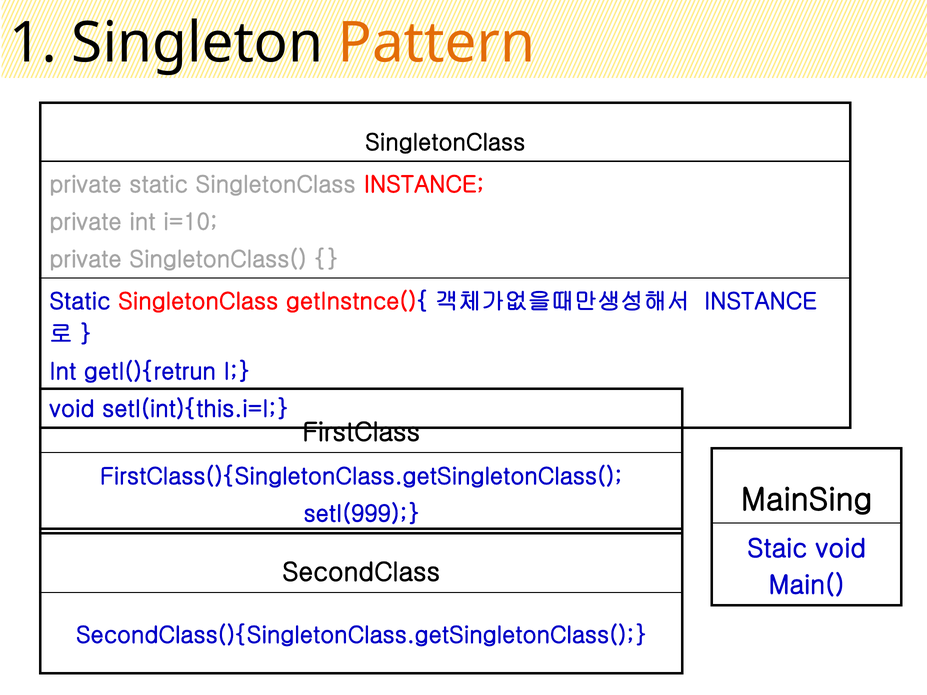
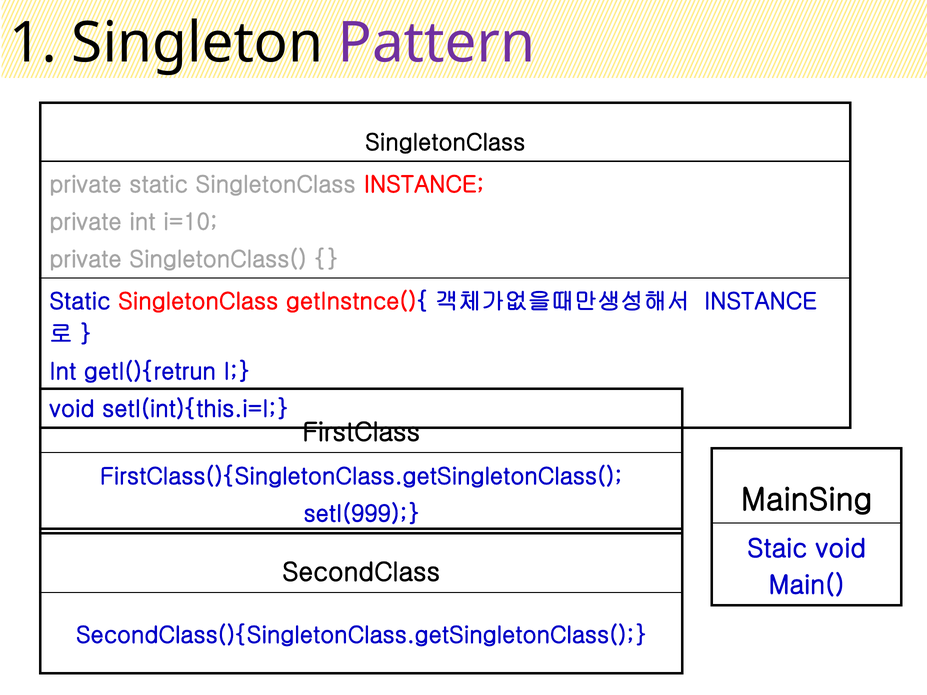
Pattern colour: orange -> purple
